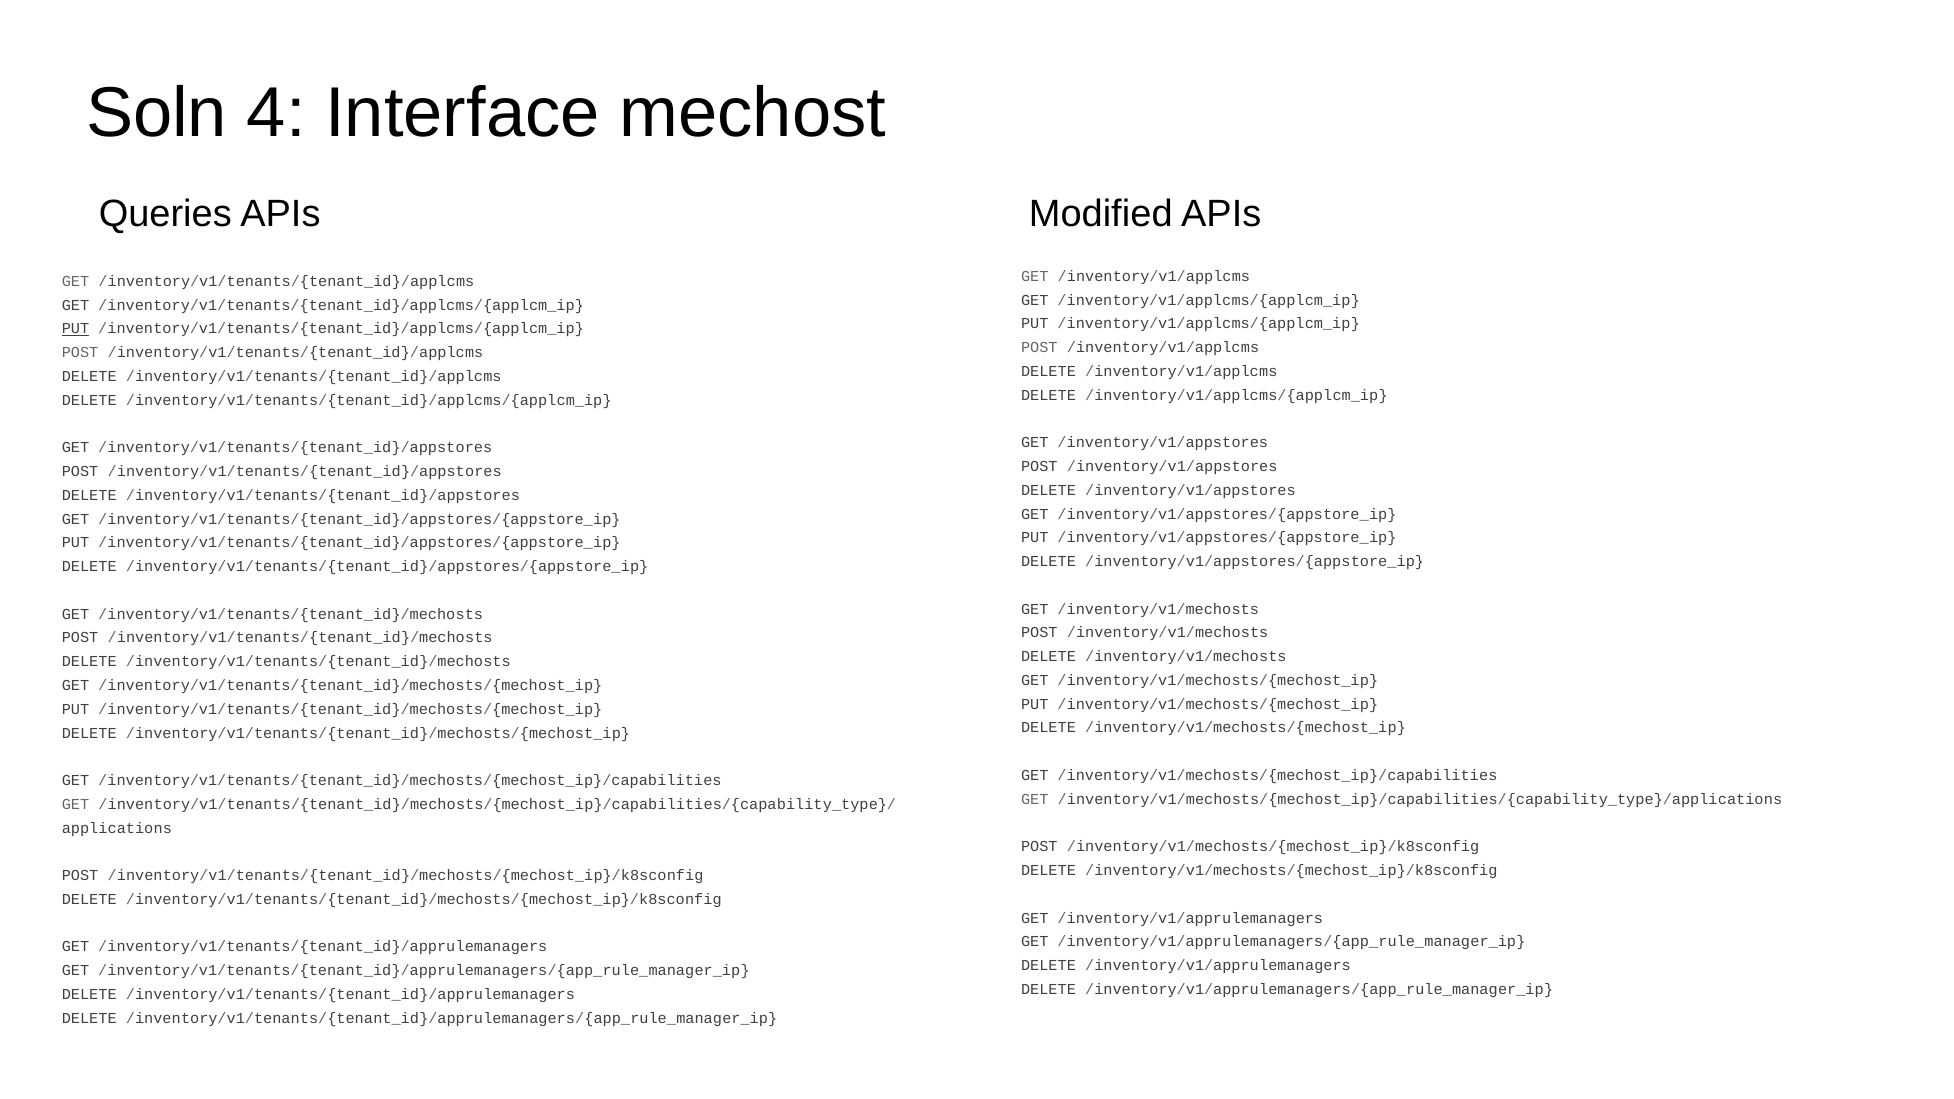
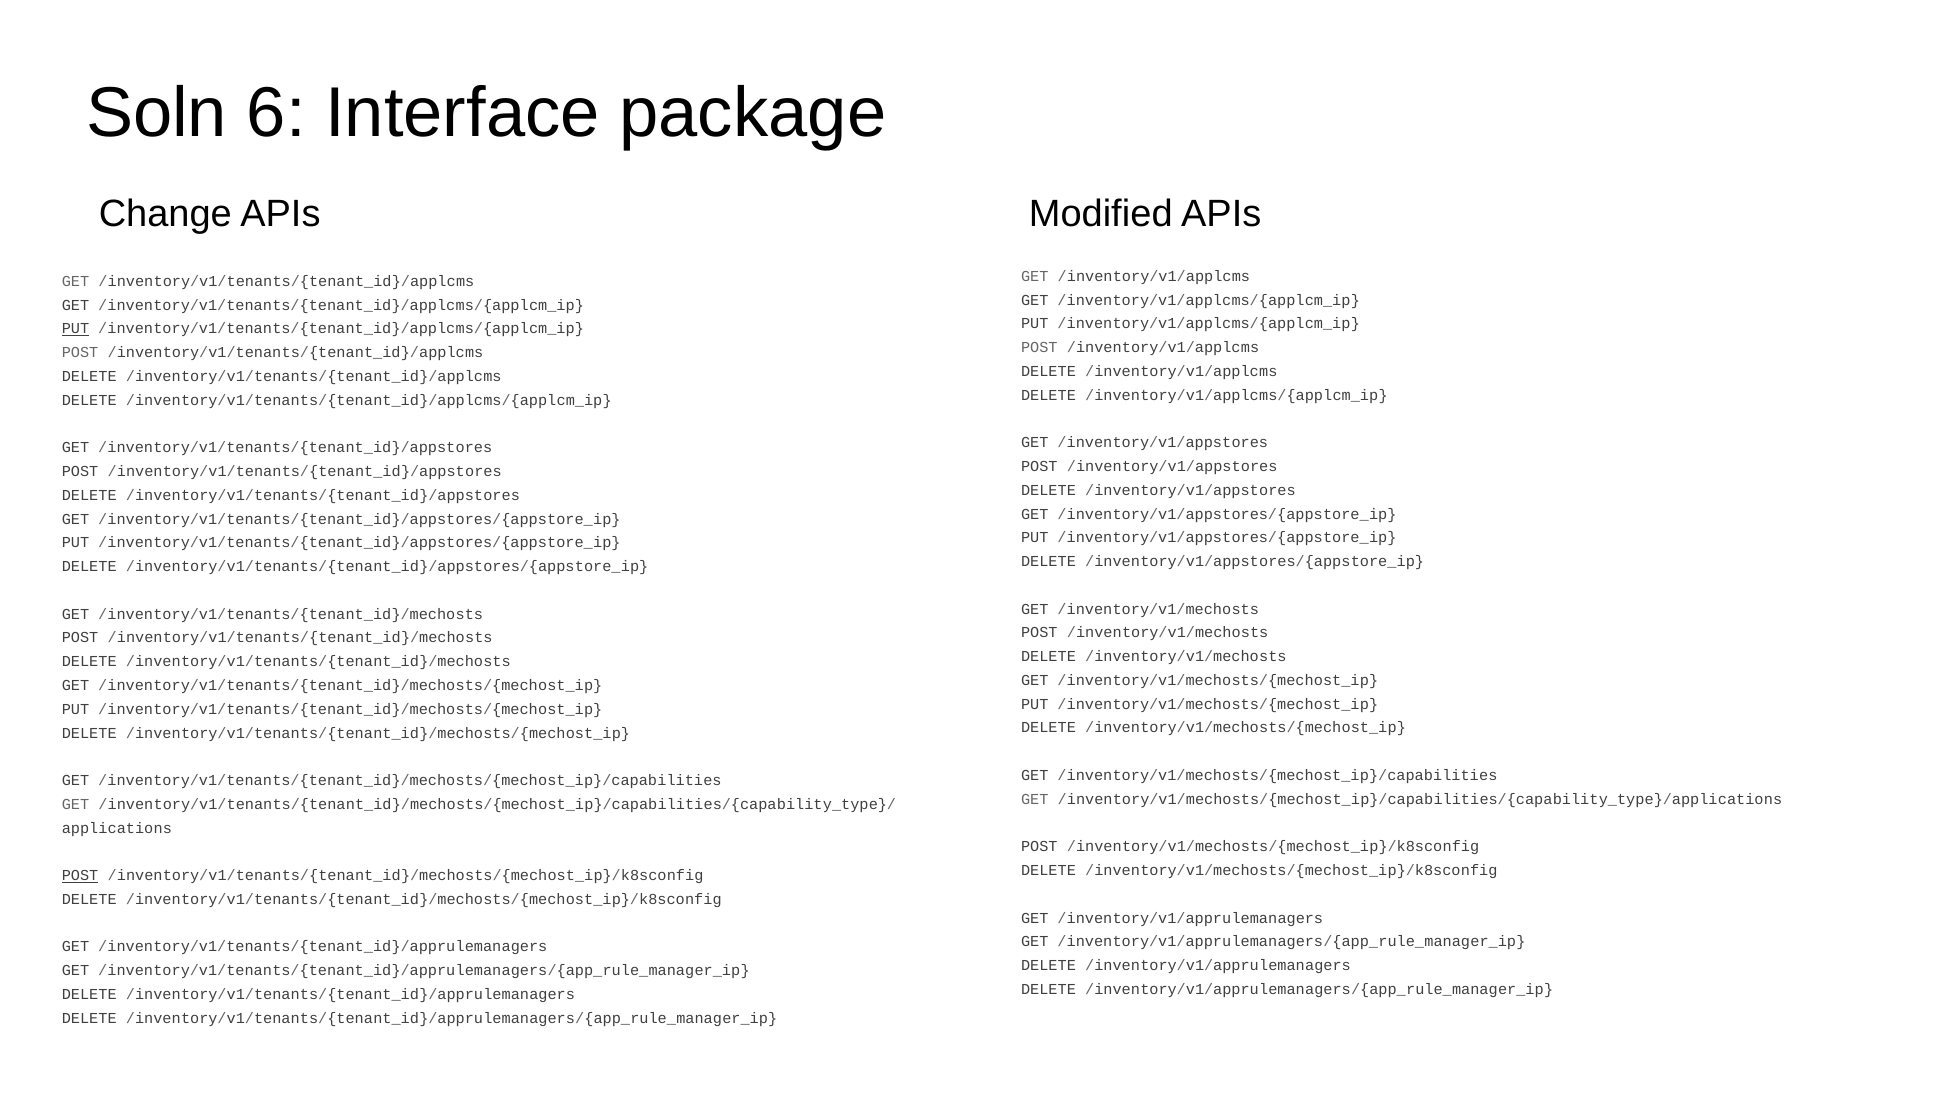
4: 4 -> 6
mechost: mechost -> package
Queries: Queries -> Change
POST at (80, 876) underline: none -> present
